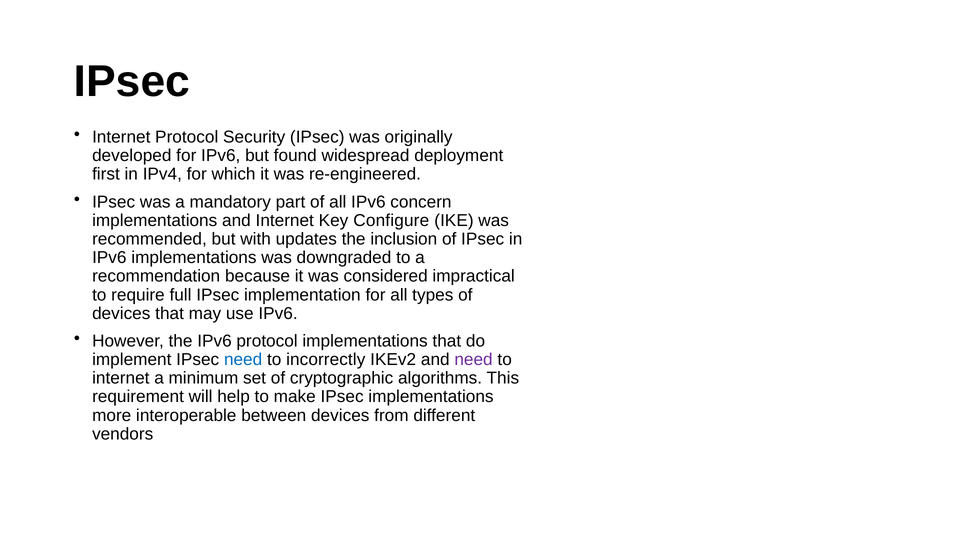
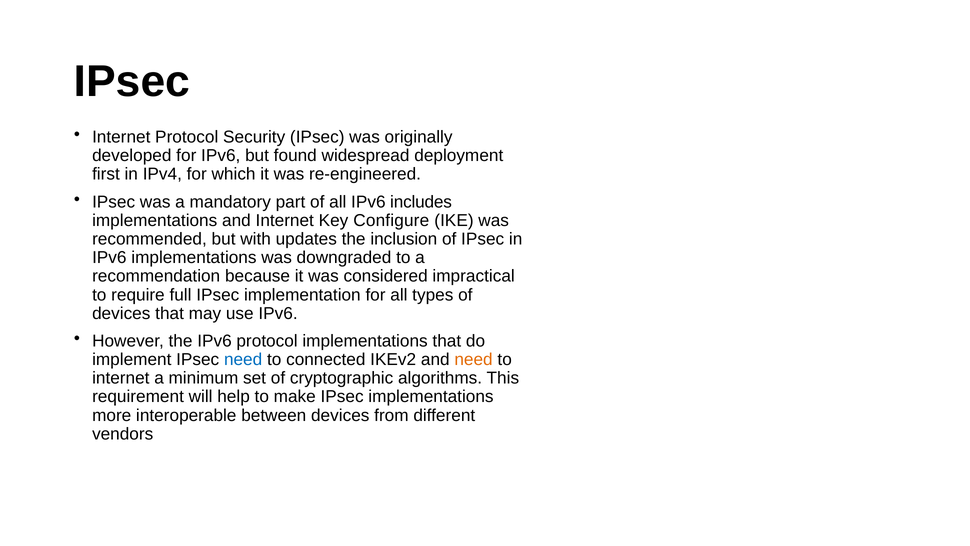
concern: concern -> includes
incorrectly: incorrectly -> connected
need at (474, 359) colour: purple -> orange
